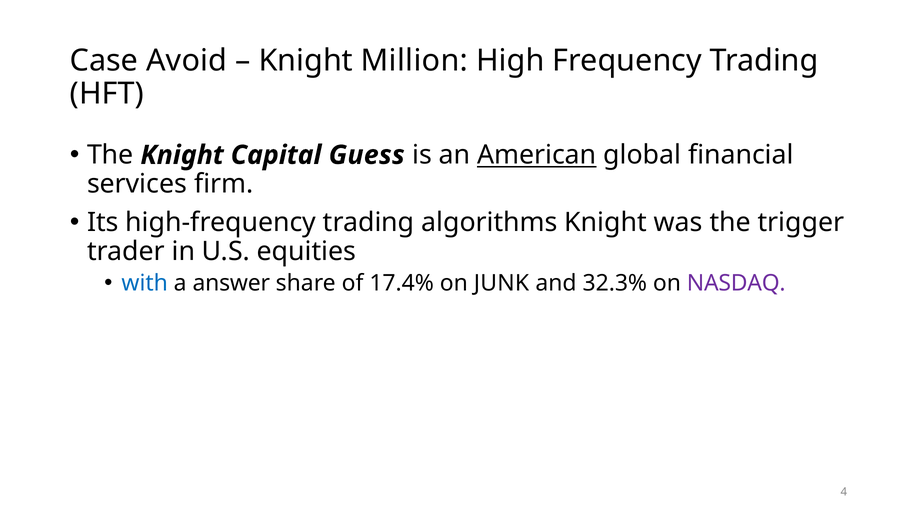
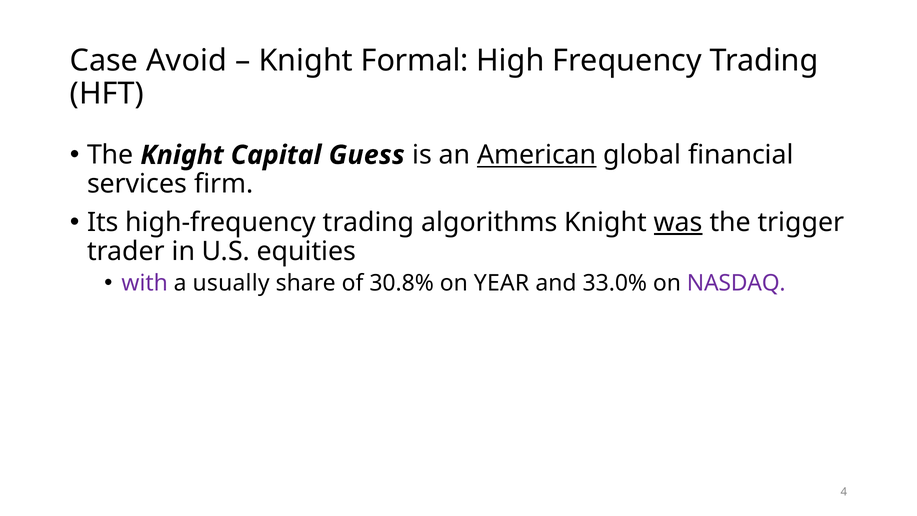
Million: Million -> Formal
was underline: none -> present
with colour: blue -> purple
answer: answer -> usually
17.4%: 17.4% -> 30.8%
JUNK: JUNK -> YEAR
32.3%: 32.3% -> 33.0%
